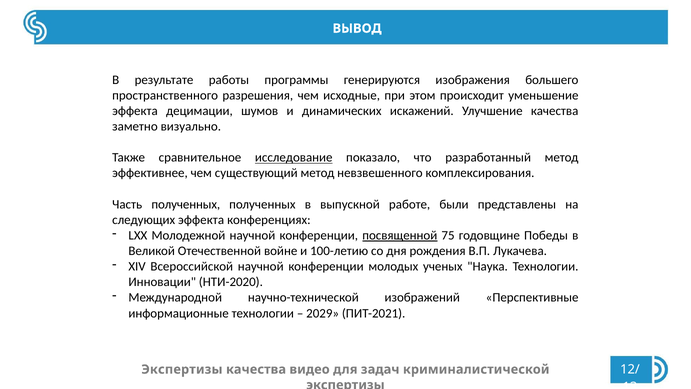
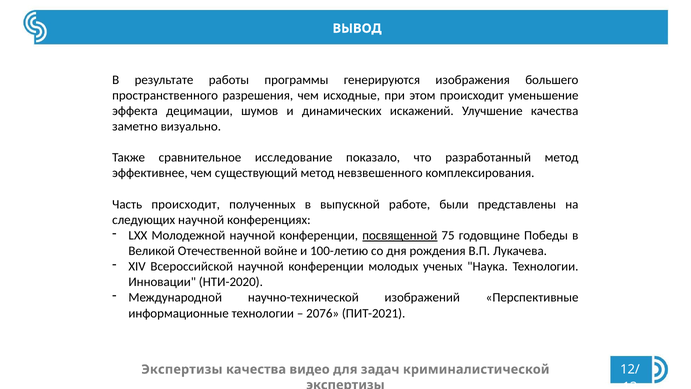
исследование underline: present -> none
Часть полученных: полученных -> происходит
следующих эффекта: эффекта -> научной
2029: 2029 -> 2076
